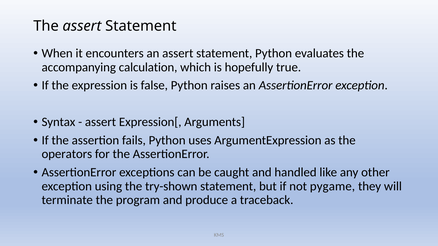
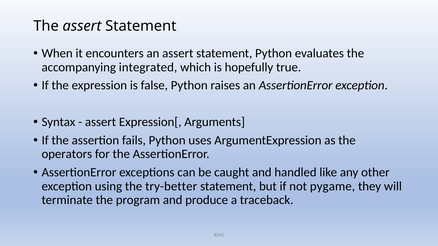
calculation: calculation -> integrated
try-shown: try-shown -> try-better
